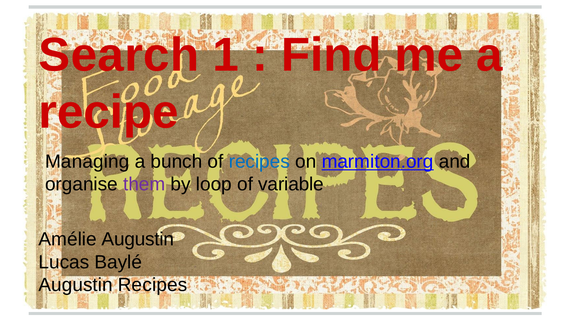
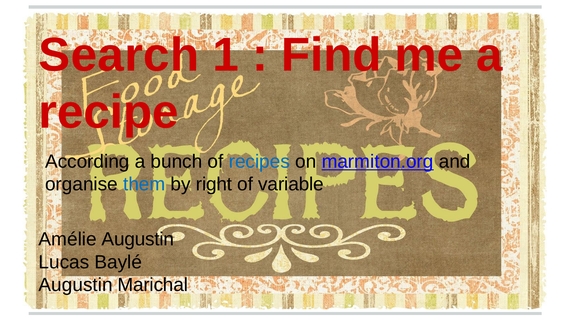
Managing: Managing -> According
them colour: purple -> blue
loop: loop -> right
Augustin Recipes: Recipes -> Marichal
